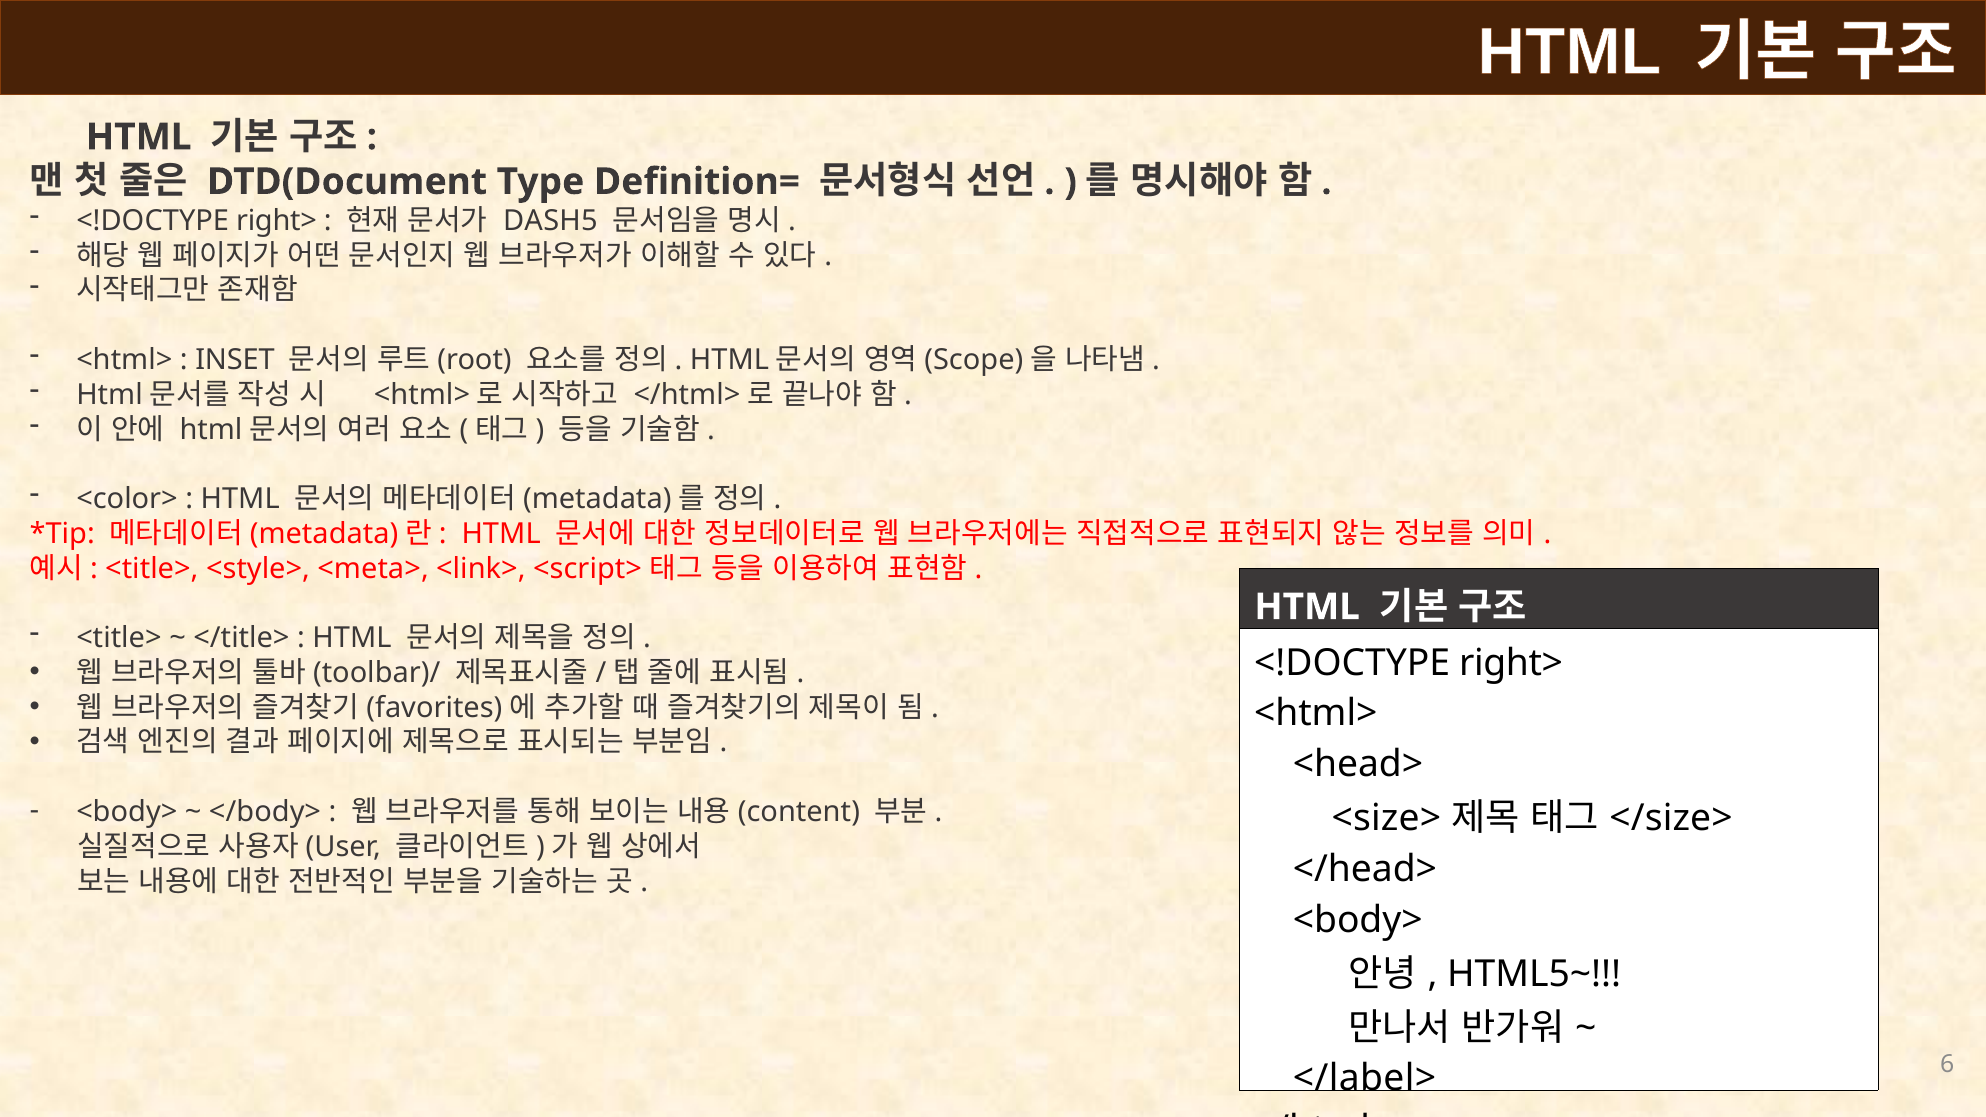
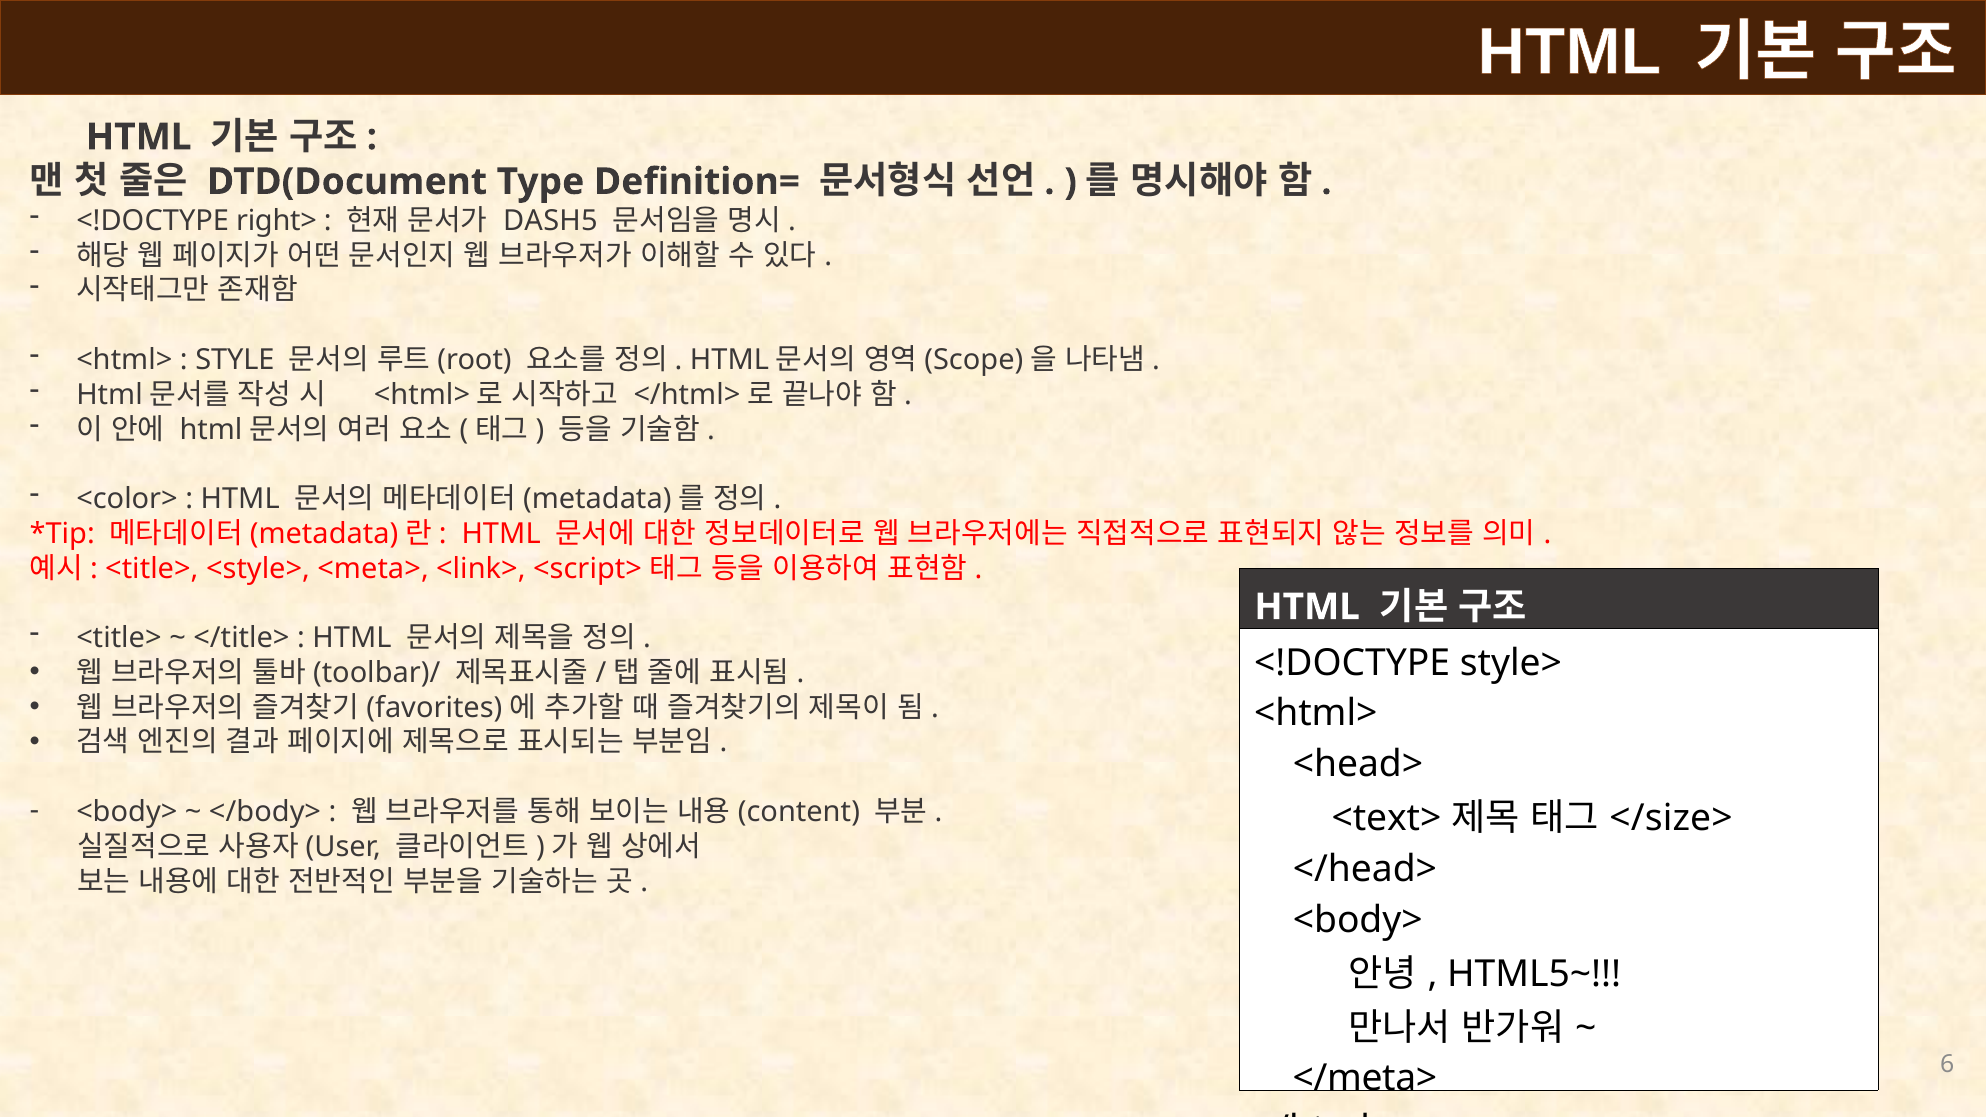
INSET: INSET -> STYLE
right> at (1511, 663): right> -> style>
<size>: <size> -> <text>
</label>: </label> -> </meta>
